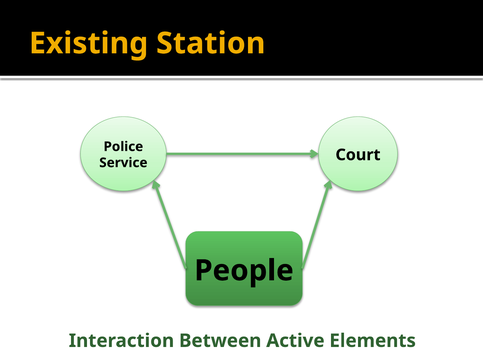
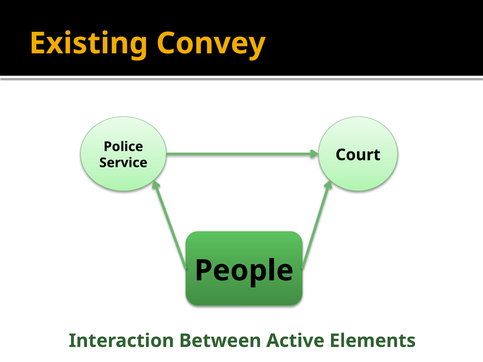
Station: Station -> Convey
